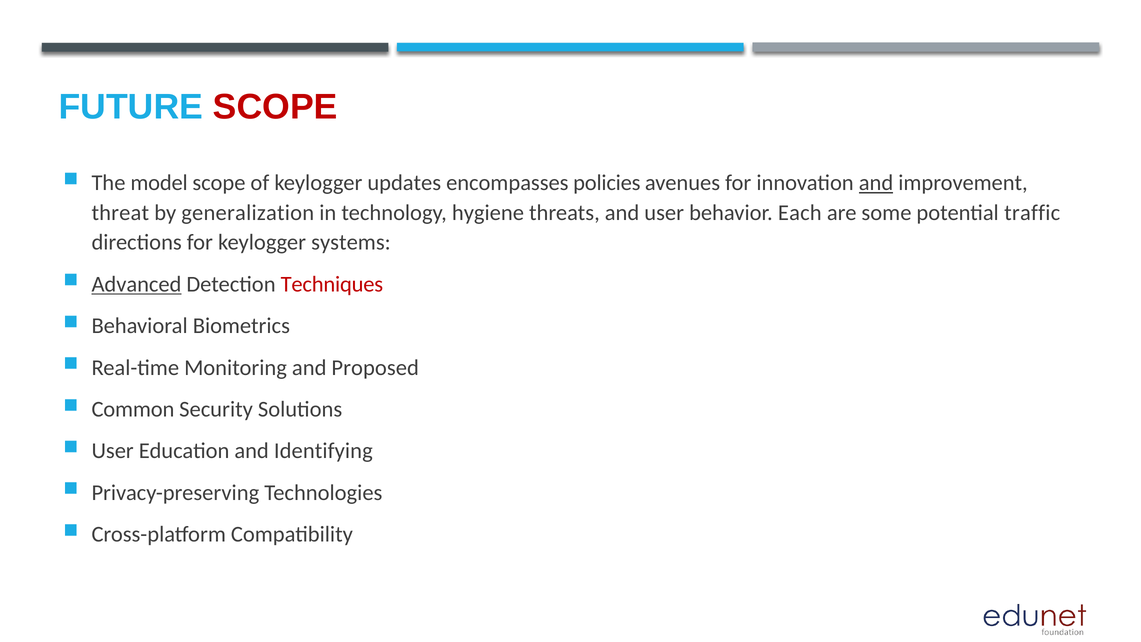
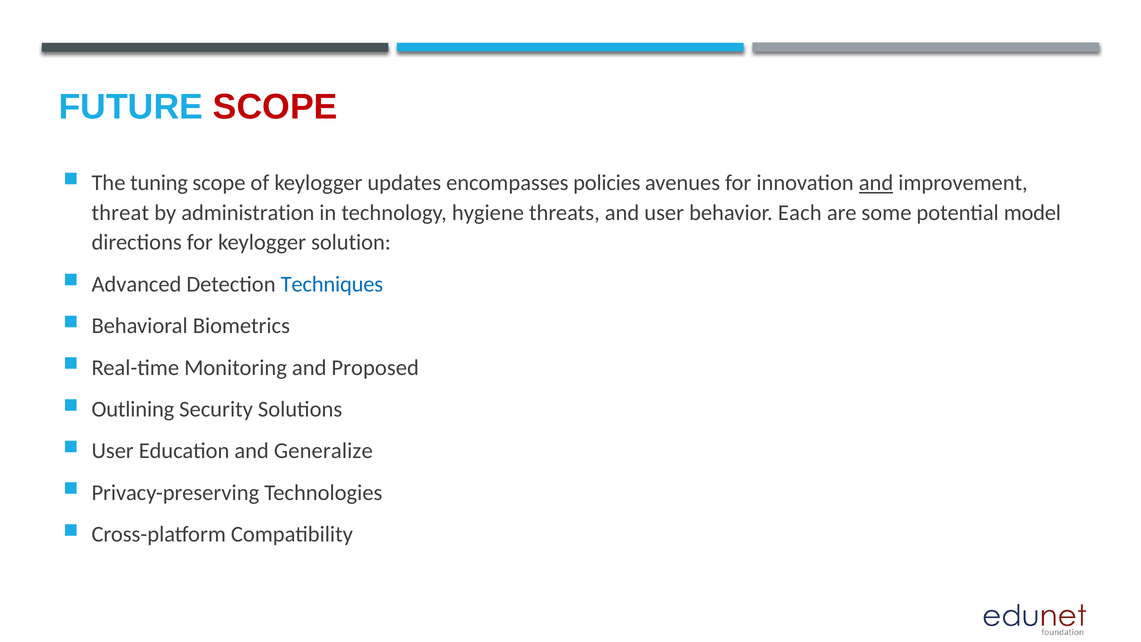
model: model -> tuning
generalization: generalization -> administration
traffic: traffic -> model
systems: systems -> solution
Advanced underline: present -> none
Techniques colour: red -> blue
Common: Common -> Outlining
Identifying: Identifying -> Generalize
